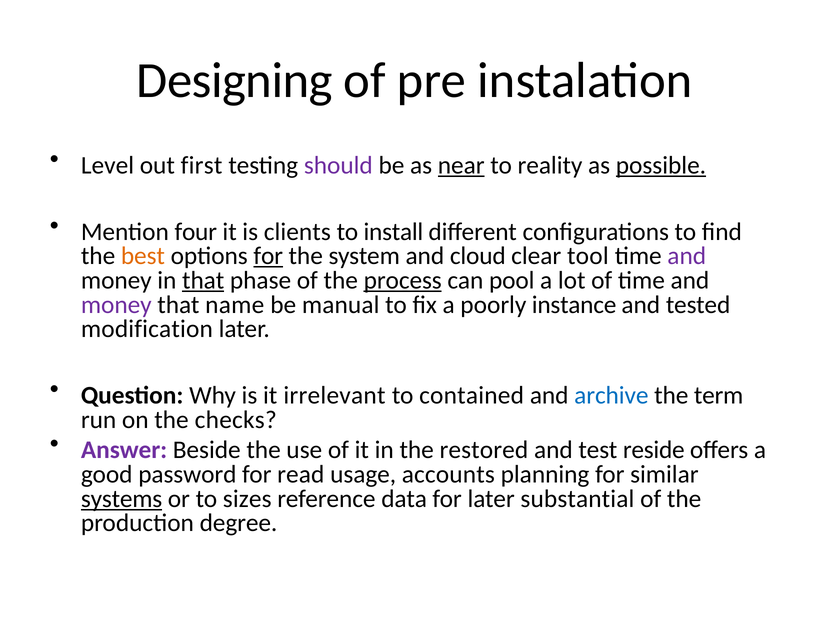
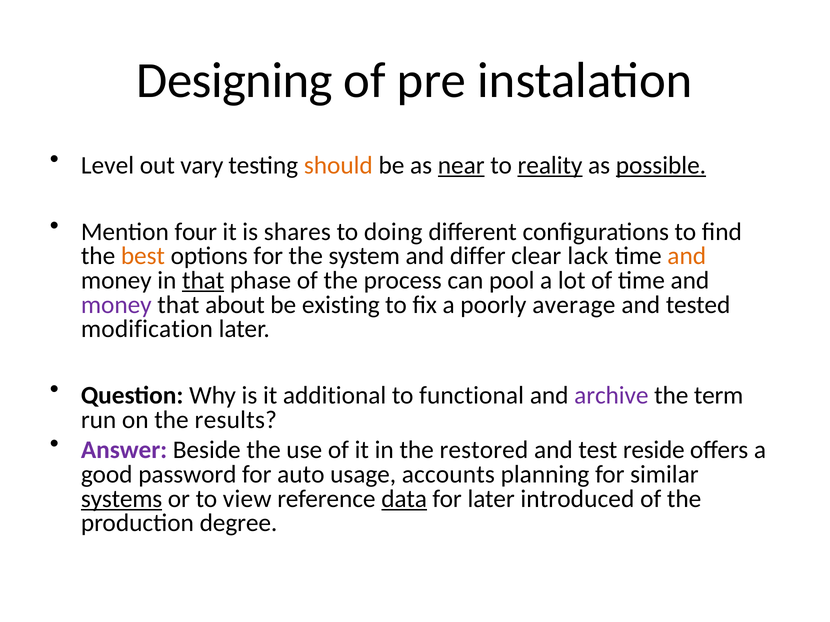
first: first -> vary
should colour: purple -> orange
reality underline: none -> present
clients: clients -> shares
install: install -> doing
for at (268, 256) underline: present -> none
cloud: cloud -> differ
tool: tool -> lack
and at (687, 256) colour: purple -> orange
process underline: present -> none
name: name -> about
manual: manual -> existing
instance: instance -> average
irrelevant: irrelevant -> additional
contained: contained -> functional
archive colour: blue -> purple
checks: checks -> results
read: read -> auto
sizes: sizes -> view
data underline: none -> present
substantial: substantial -> introduced
